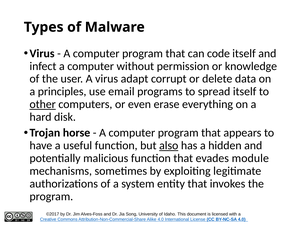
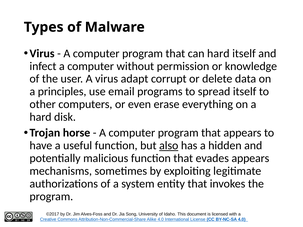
can code: code -> hard
other underline: present -> none
evades module: module -> appears
